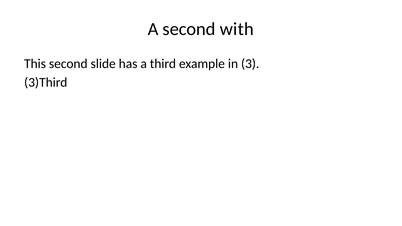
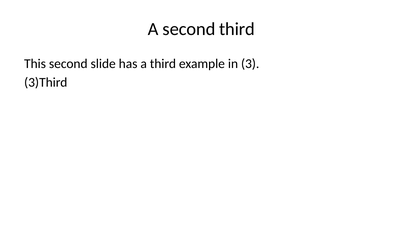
second with: with -> third
